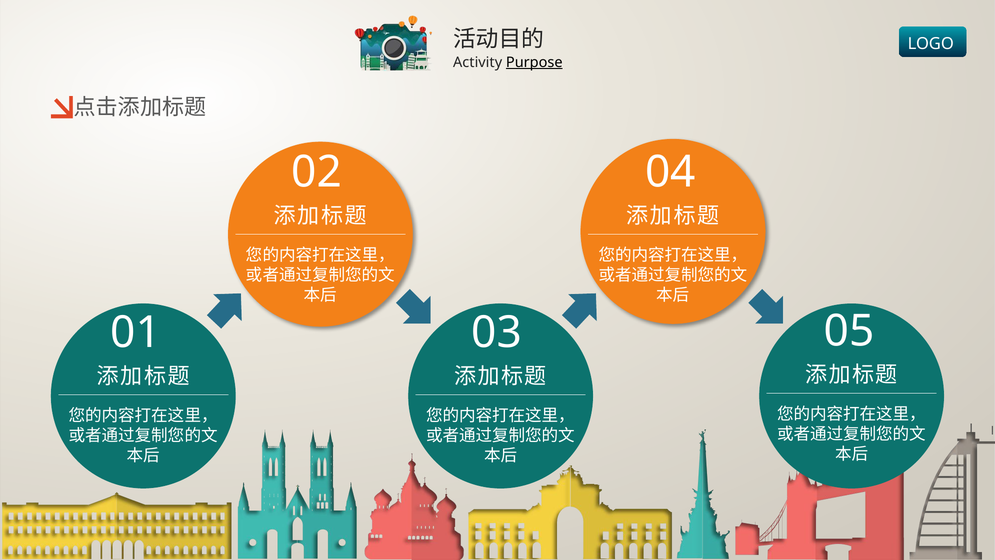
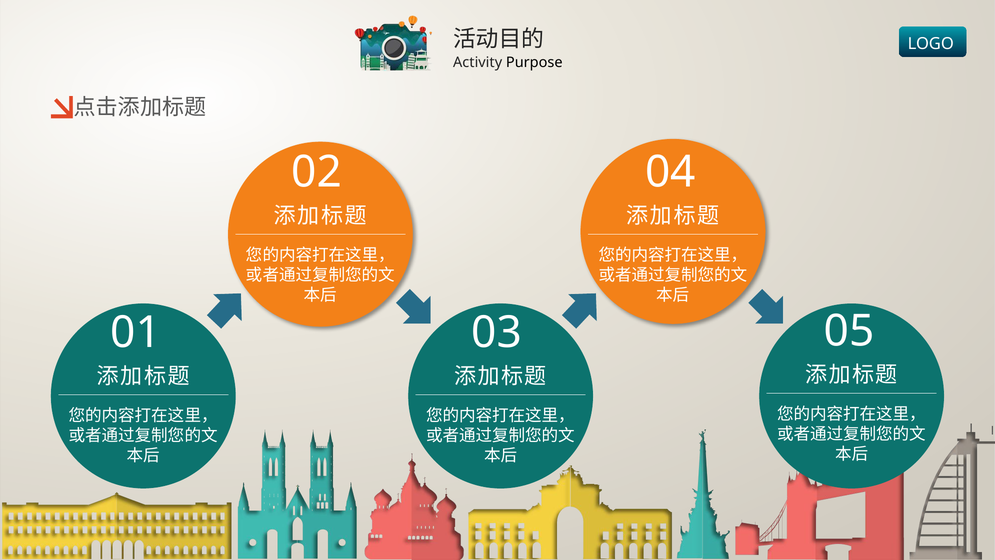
Purpose underline: present -> none
